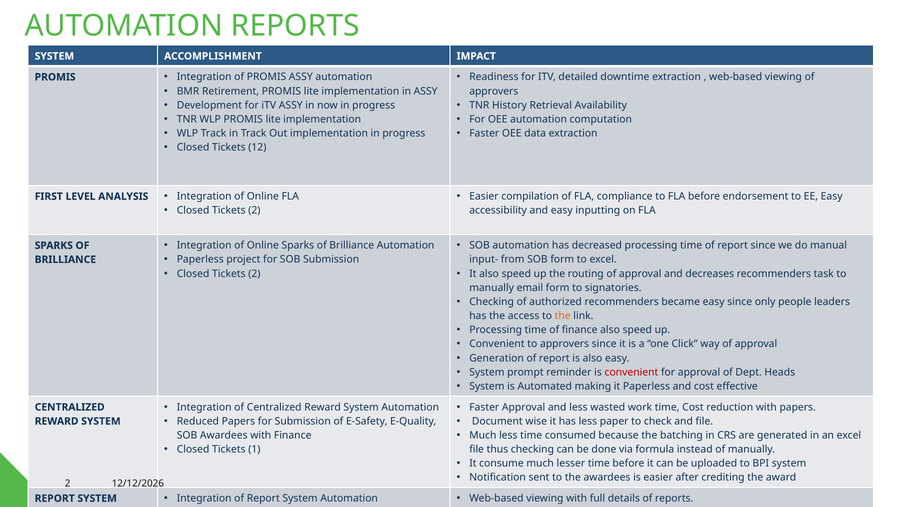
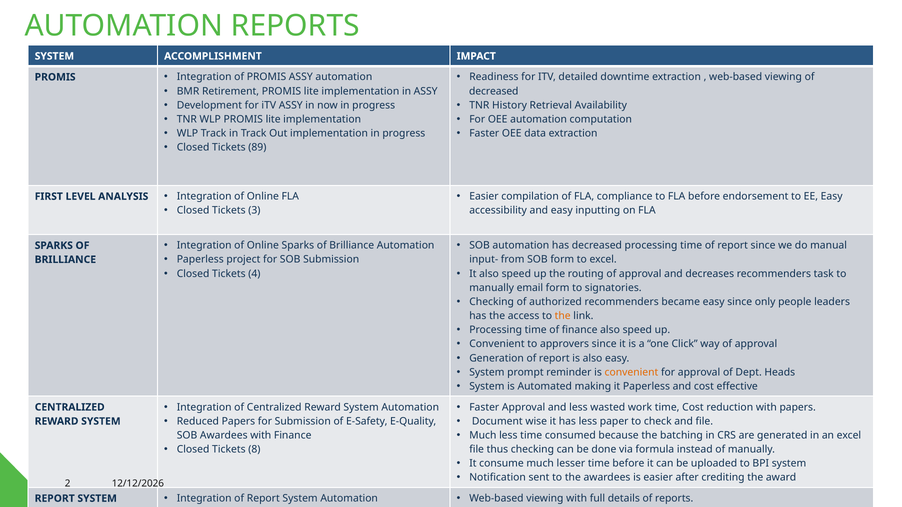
approvers at (494, 91): approvers -> decreased
12: 12 -> 89
2 at (254, 211): 2 -> 3
2 at (254, 274): 2 -> 4
convenient at (631, 372) colour: red -> orange
1: 1 -> 8
